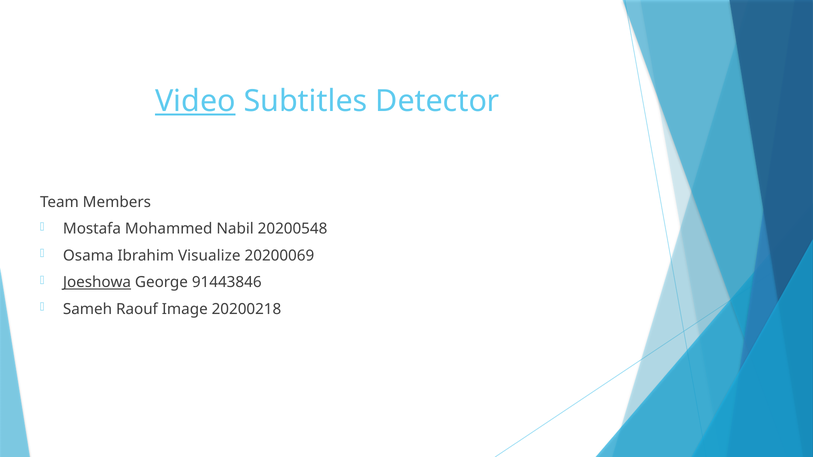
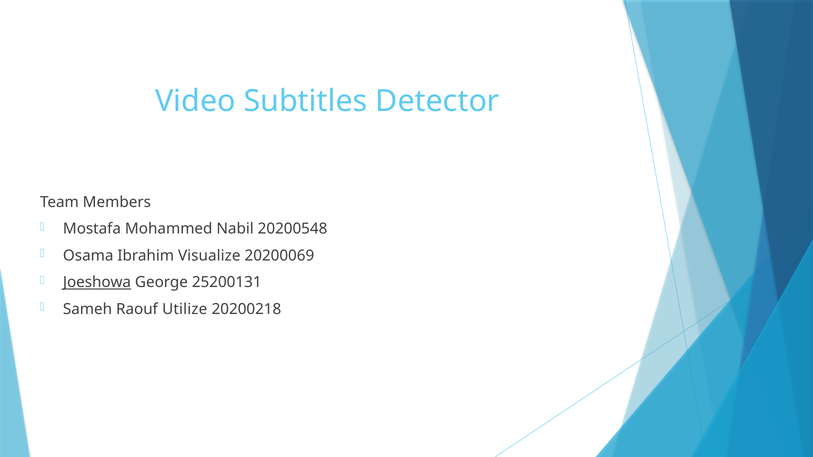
Video underline: present -> none
91443846: 91443846 -> 25200131
Image: Image -> Utilize
